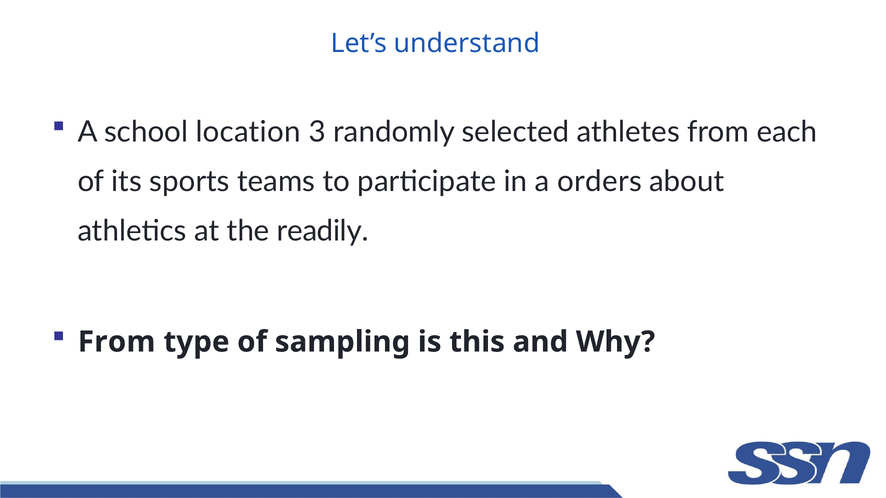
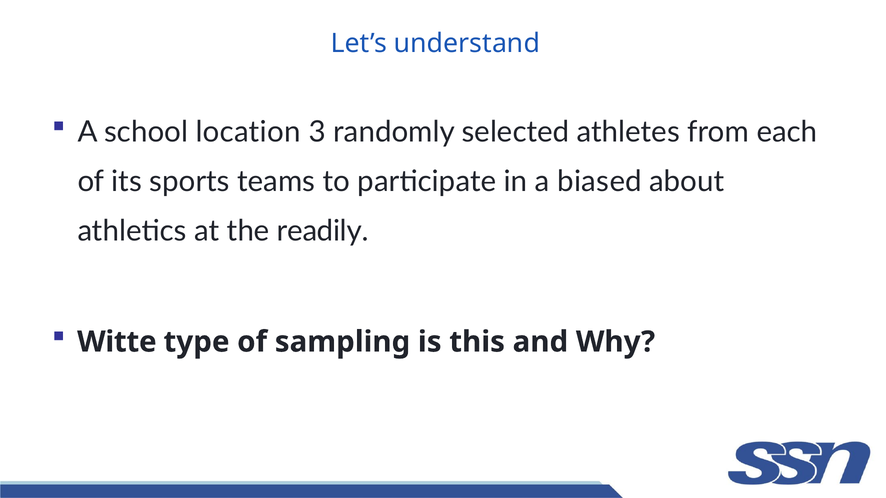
orders: orders -> biased
From at (117, 342): From -> Witte
